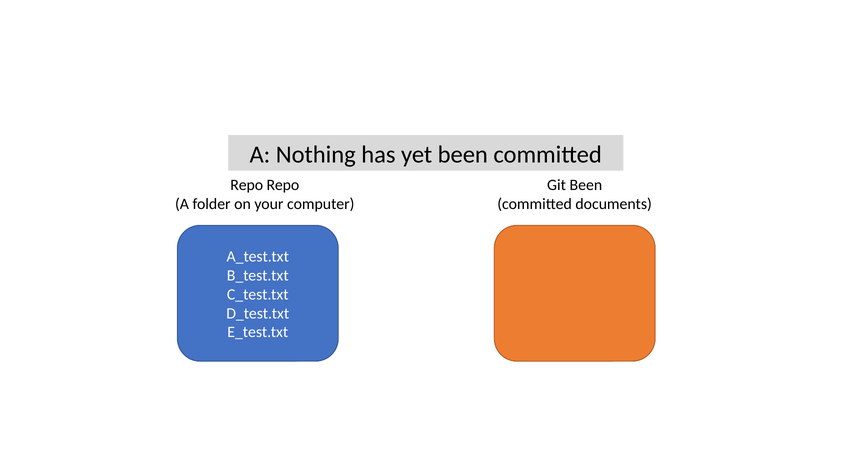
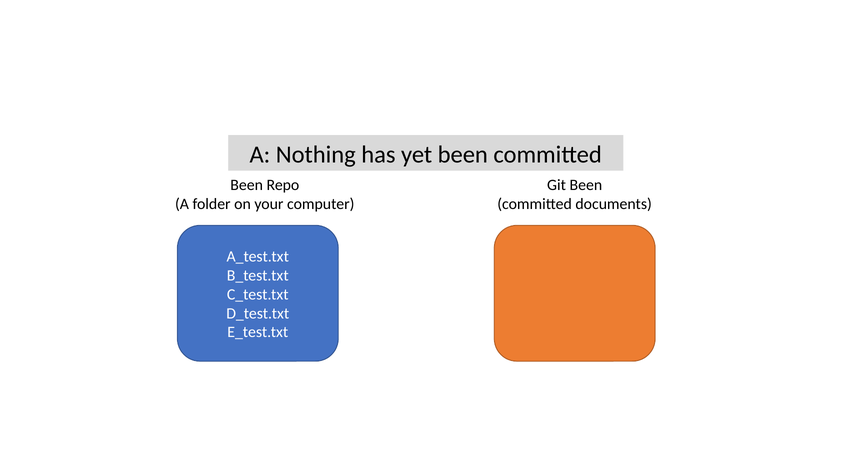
Repo at (247, 185): Repo -> Been
